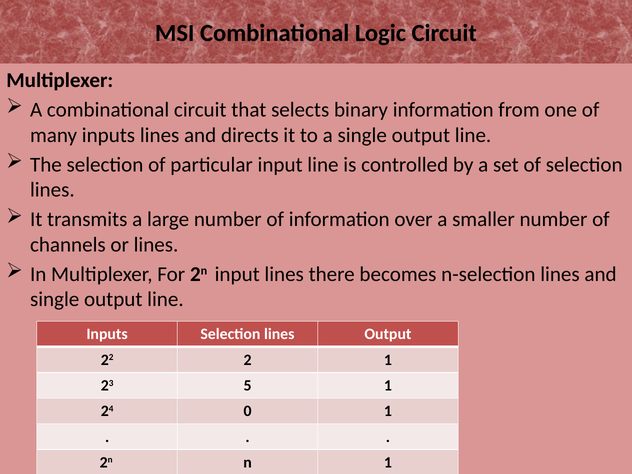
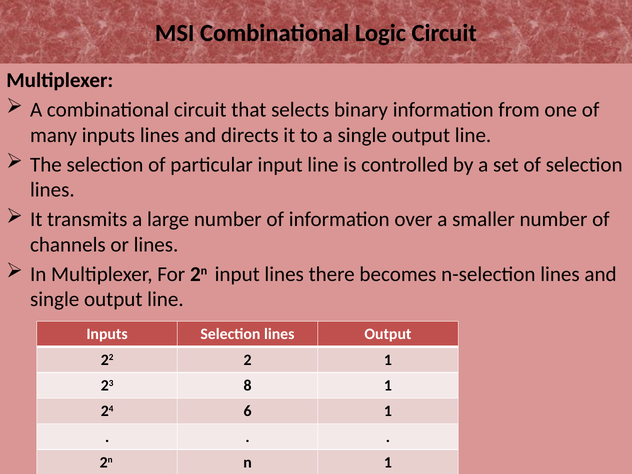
5: 5 -> 8
0: 0 -> 6
